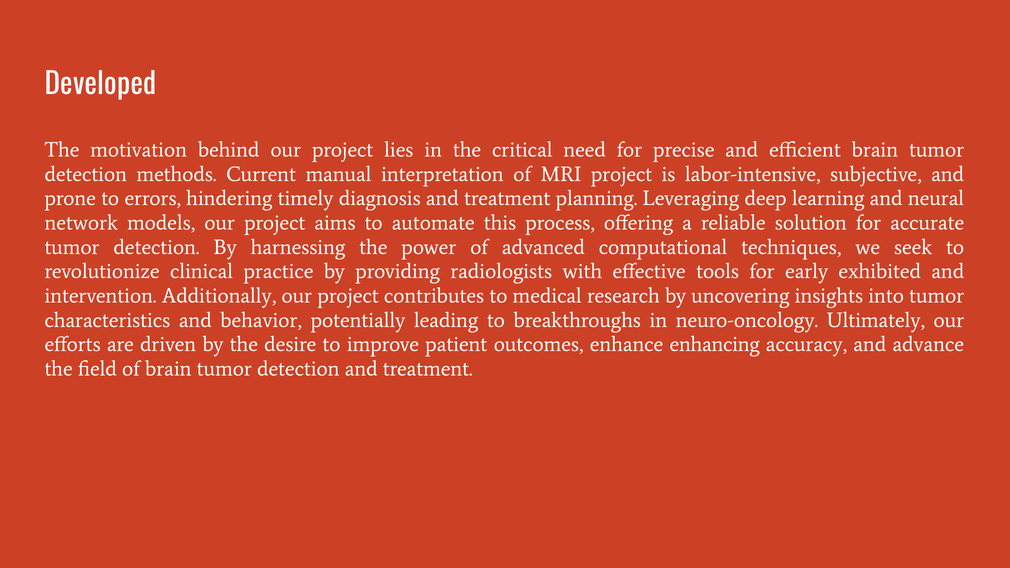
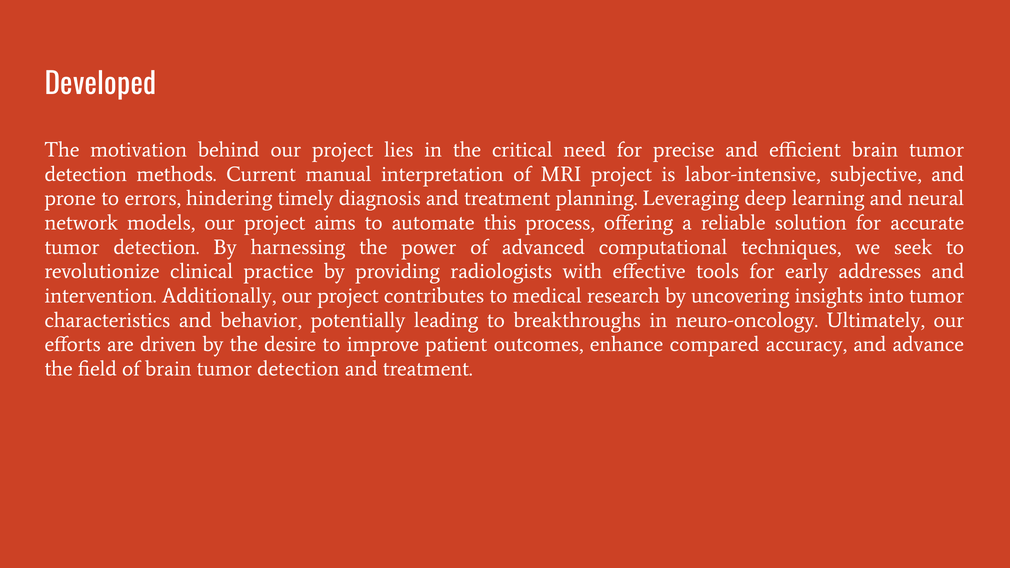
exhibited: exhibited -> addresses
enhancing: enhancing -> compared
